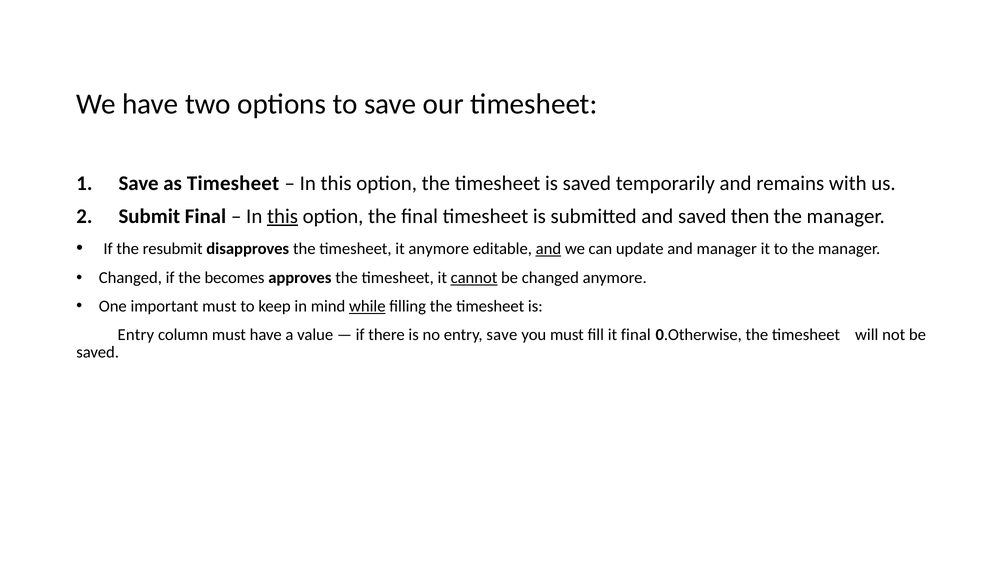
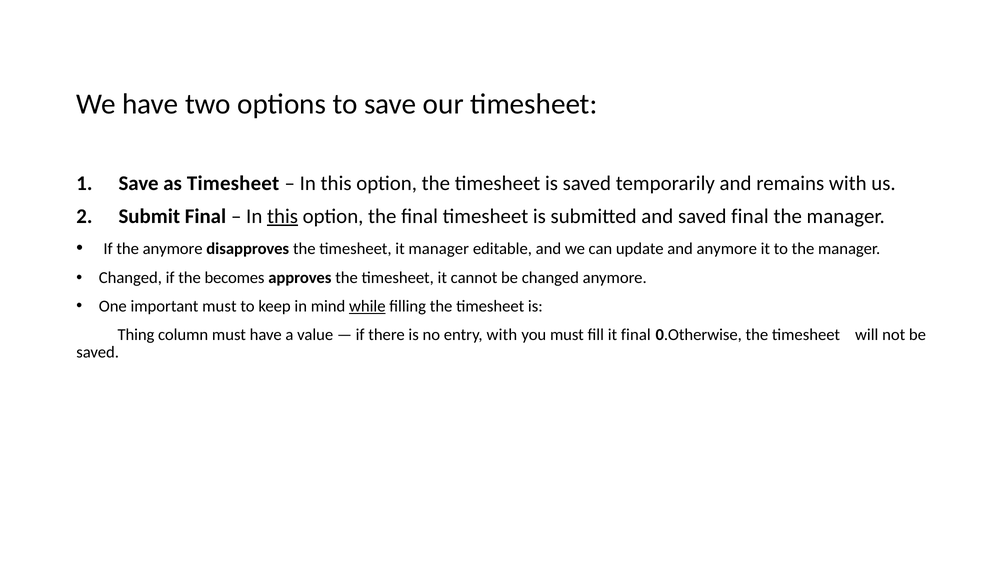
saved then: then -> final
the resubmit: resubmit -> anymore
it anymore: anymore -> manager
and at (548, 249) underline: present -> none
and manager: manager -> anymore
cannot underline: present -> none
Entry at (136, 335): Entry -> Thing
entry save: save -> with
